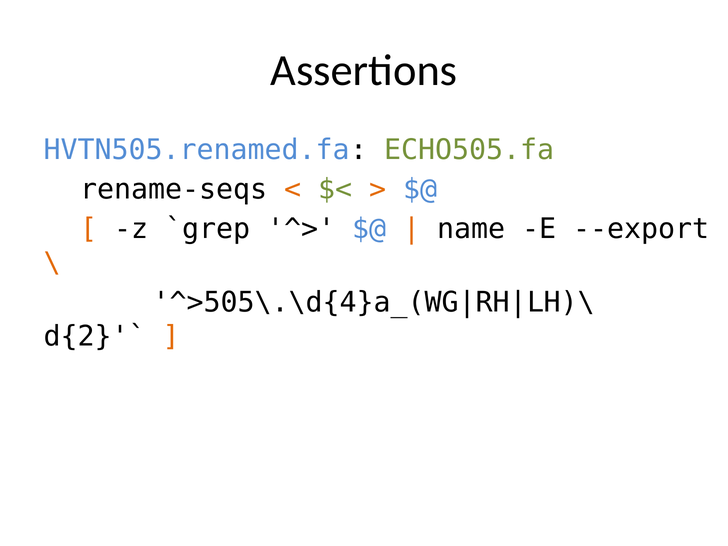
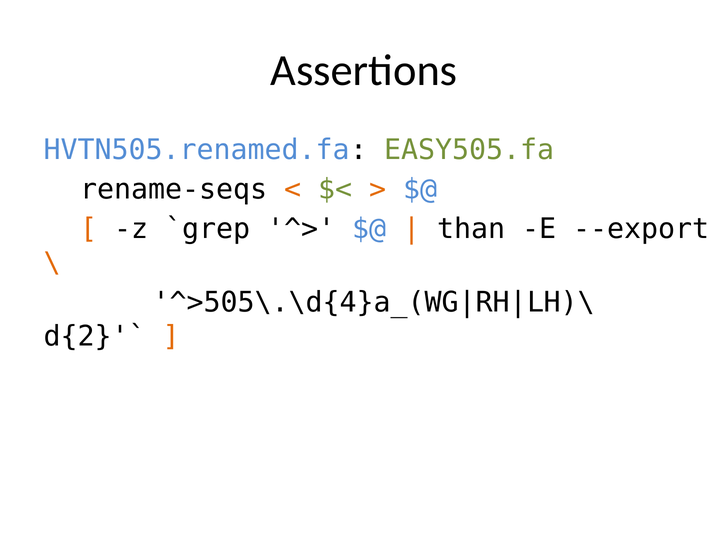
ECHO505.fa: ECHO505.fa -> EASY505.fa
name: name -> than
